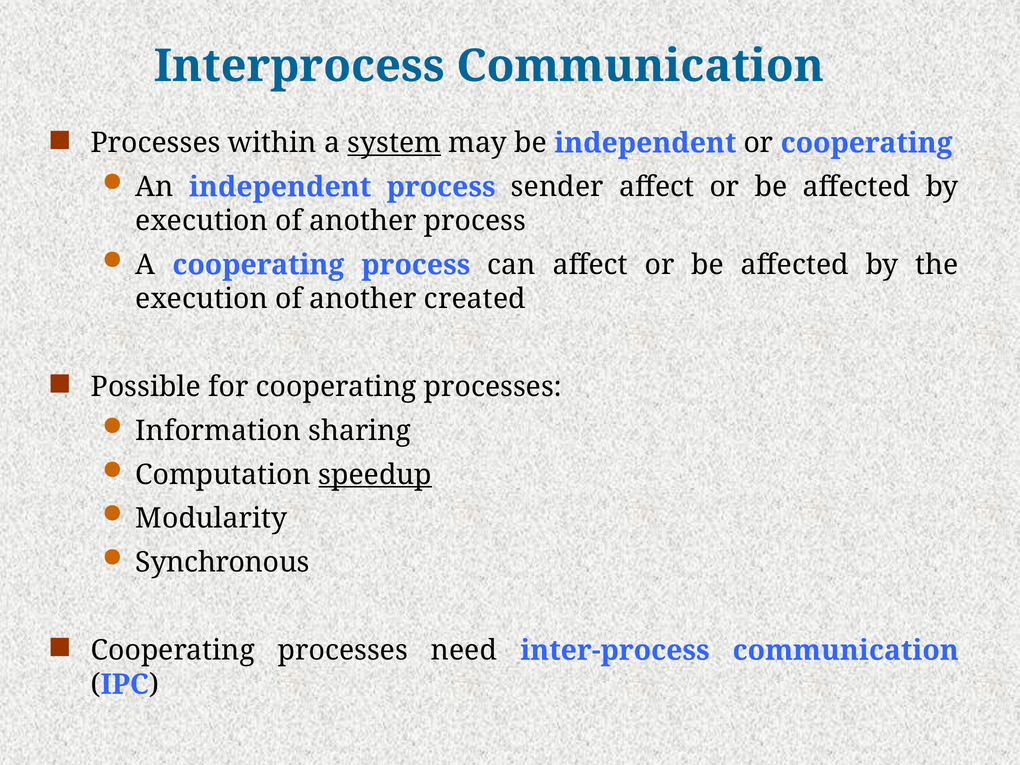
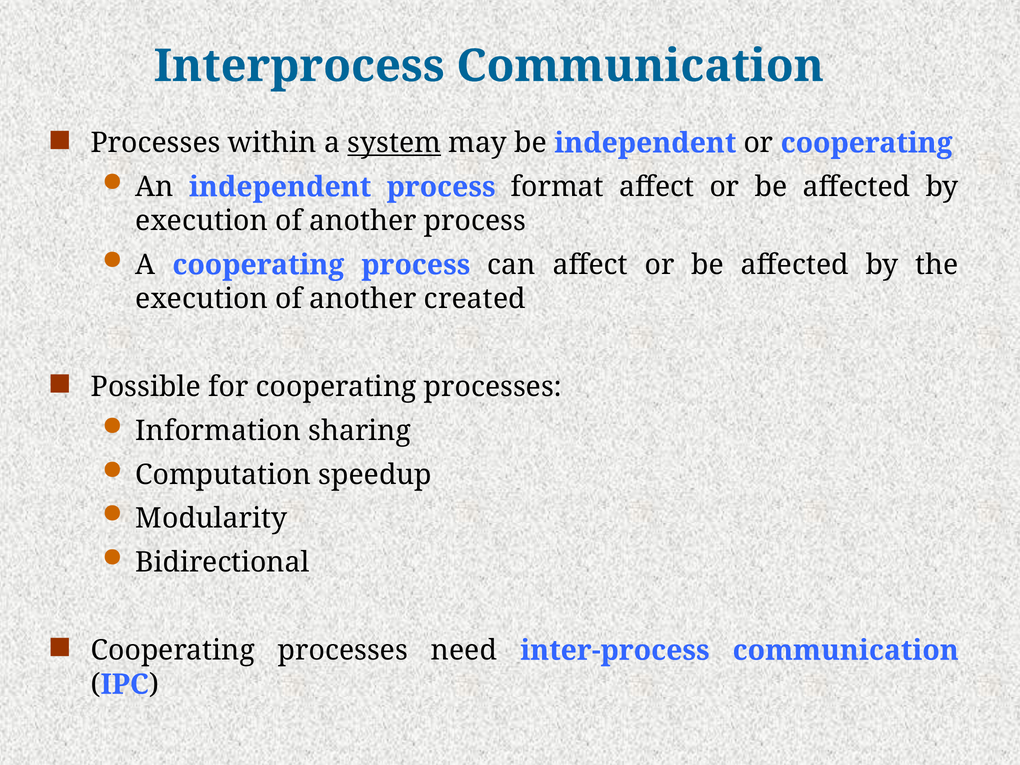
sender: sender -> format
speedup underline: present -> none
Synchronous: Synchronous -> Bidirectional
